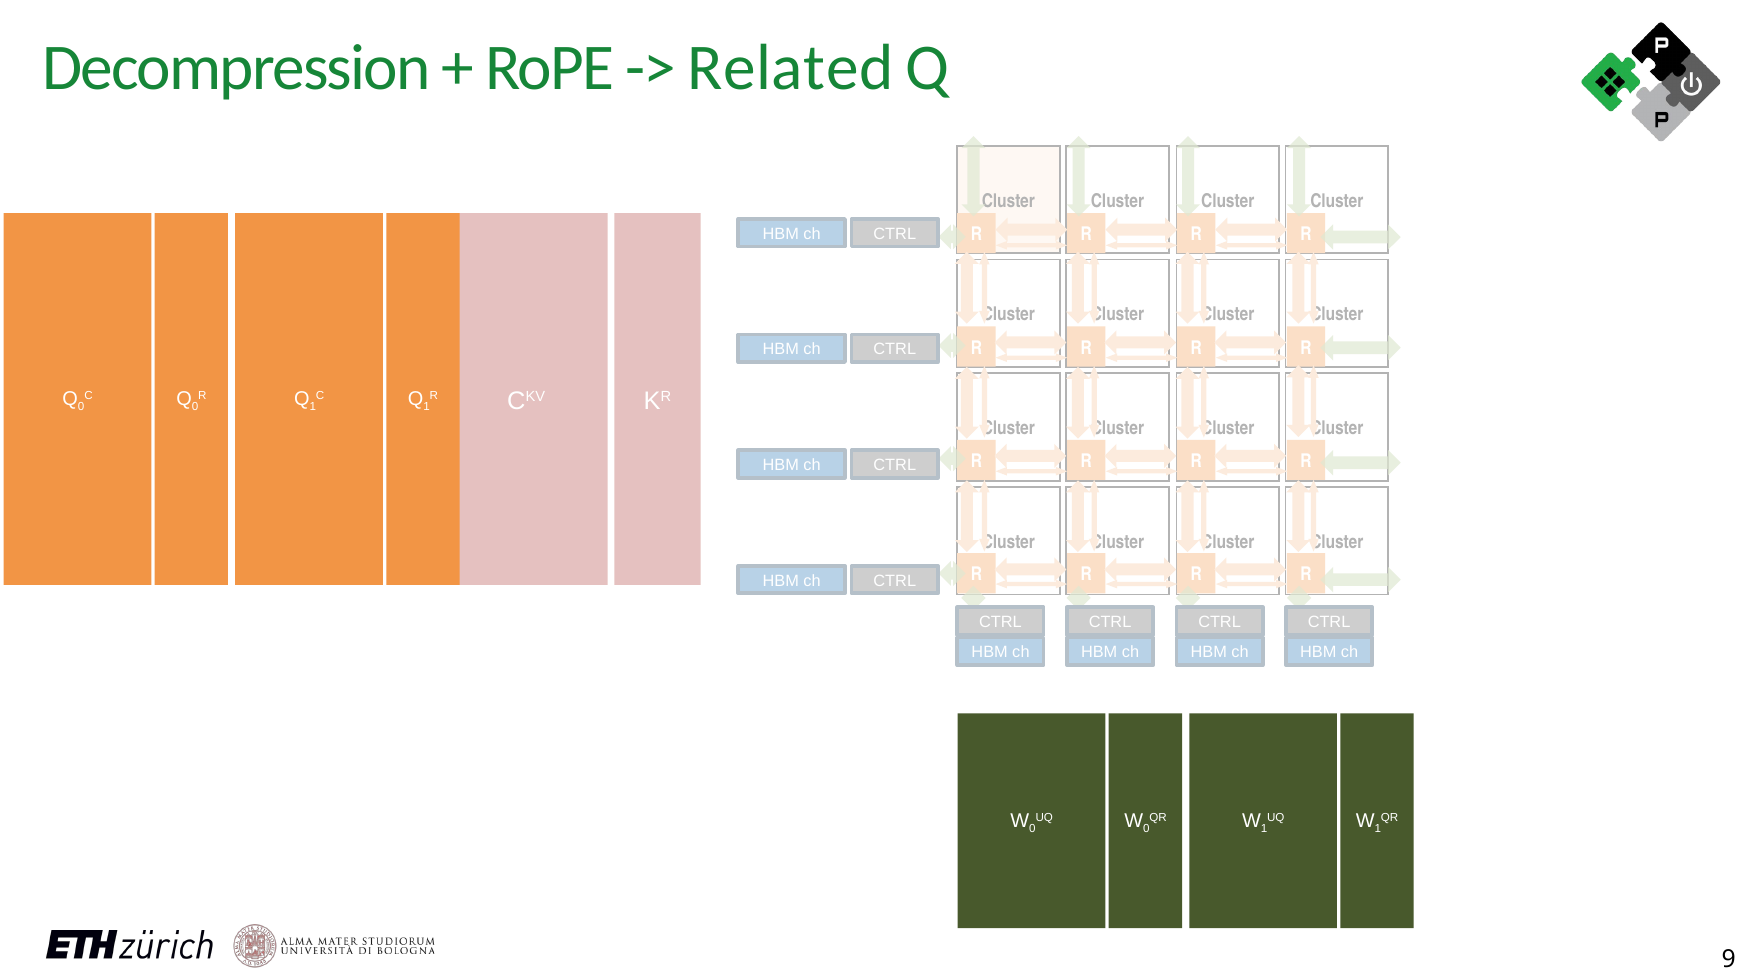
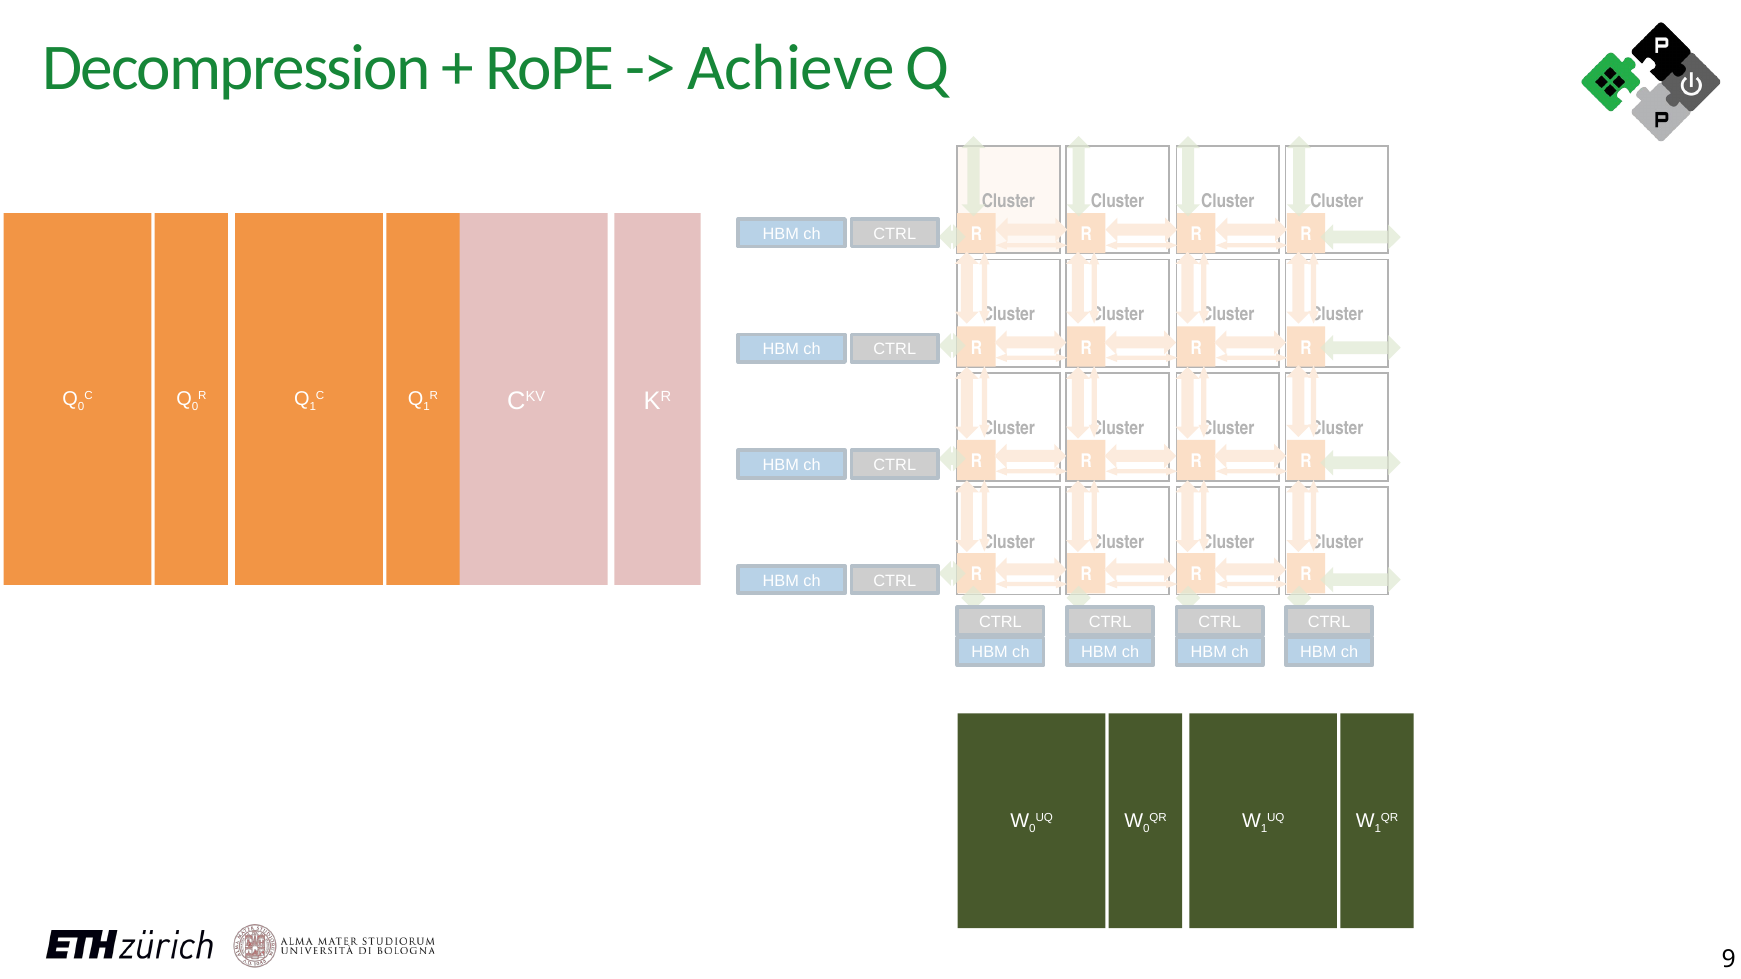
Related: Related -> Achieve
